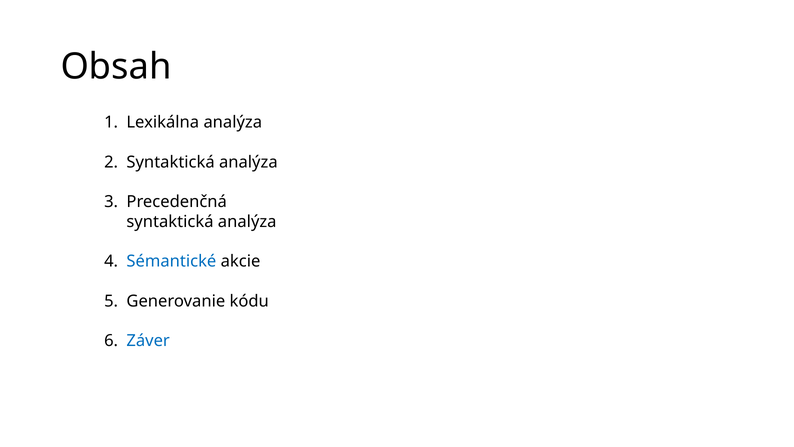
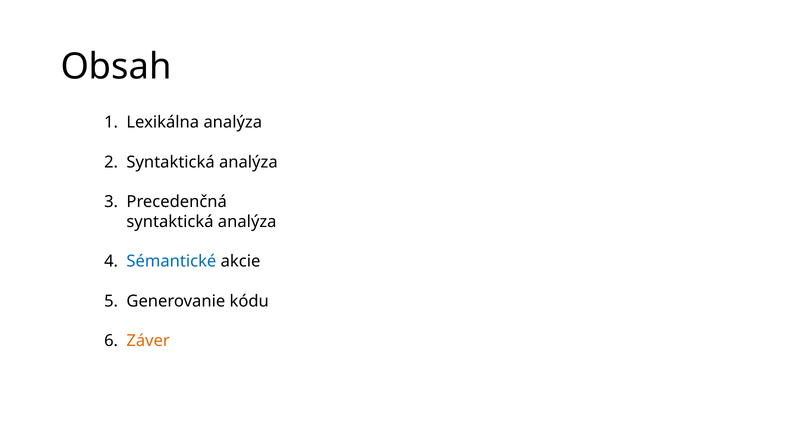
Záver colour: blue -> orange
